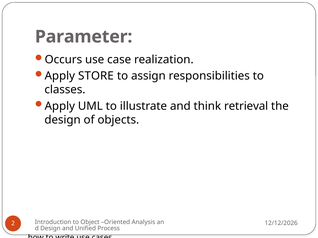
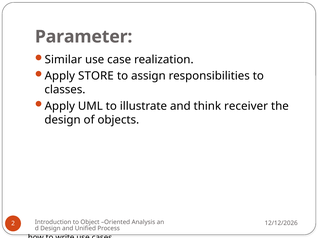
Occurs: Occurs -> Similar
retrieval: retrieval -> receiver
